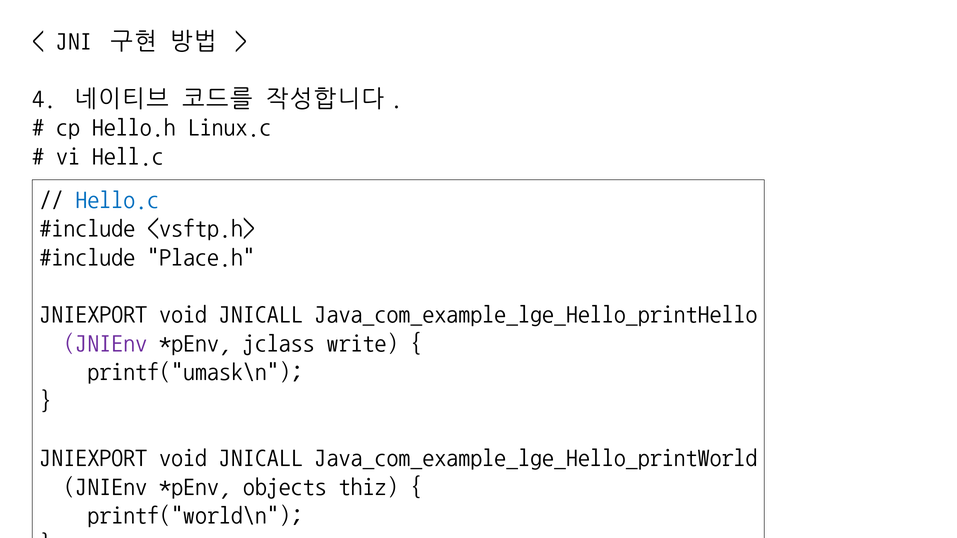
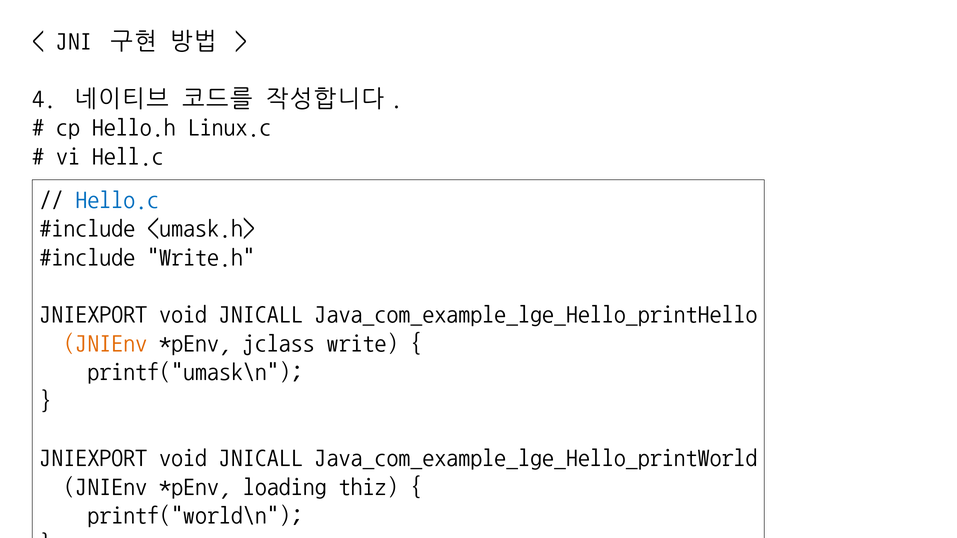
<vsftp.h>: <vsftp.h> -> <umask.h>
Place.h: Place.h -> Write.h
JNIEnv at (105, 343) colour: purple -> orange
objects: objects -> loading
